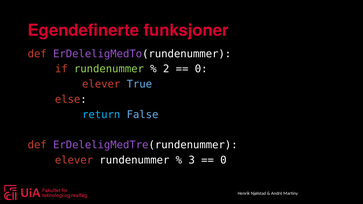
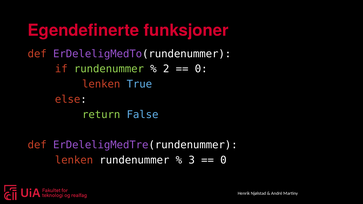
elever at (101, 84): elever -> lenken
return colour: light blue -> light green
elever at (74, 160): elever -> lenken
